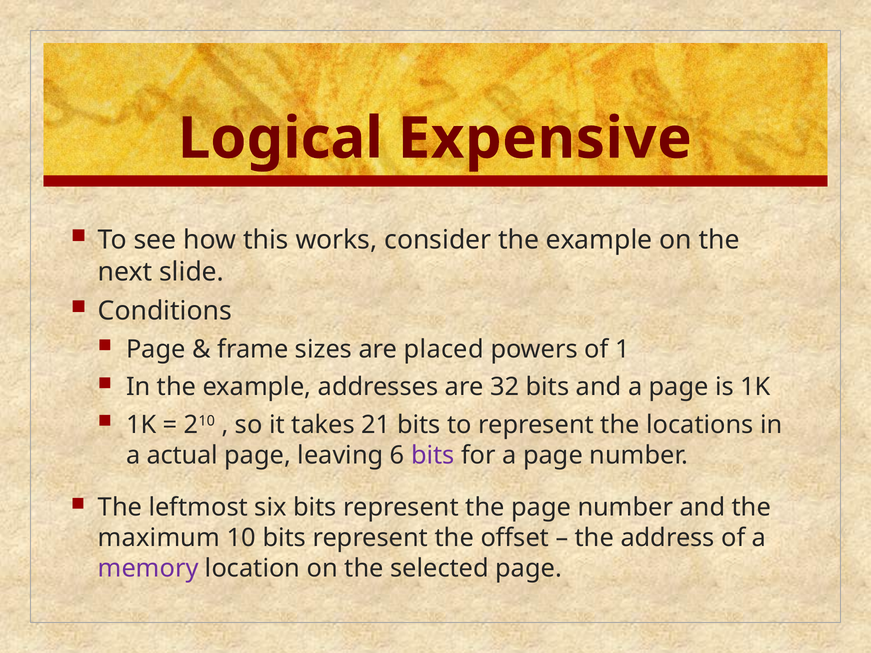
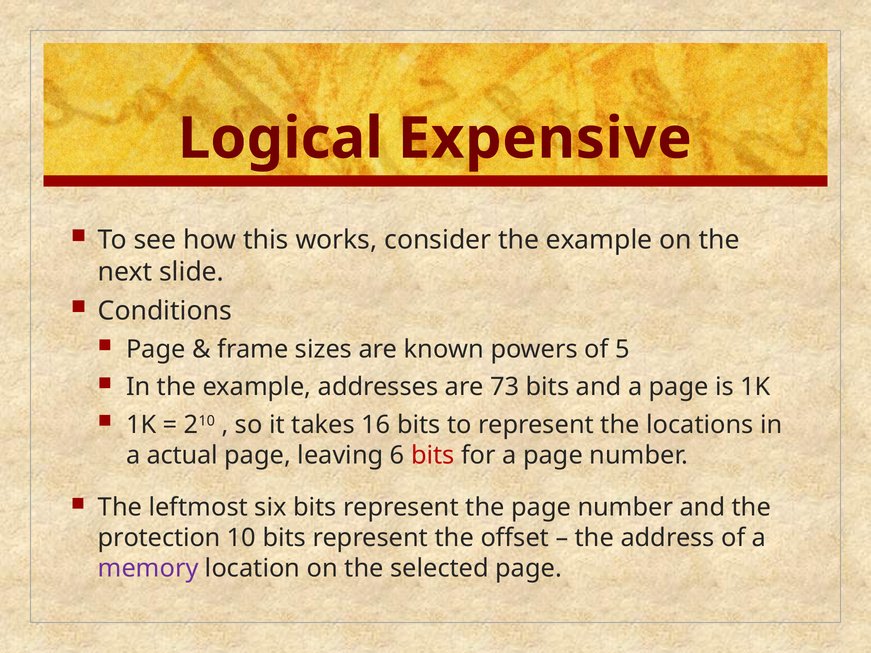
placed: placed -> known
1: 1 -> 5
32: 32 -> 73
21: 21 -> 16
bits at (433, 455) colour: purple -> red
maximum: maximum -> protection
